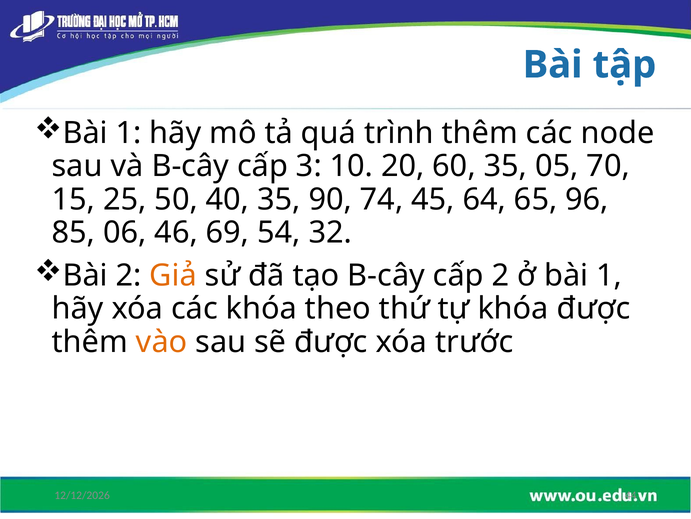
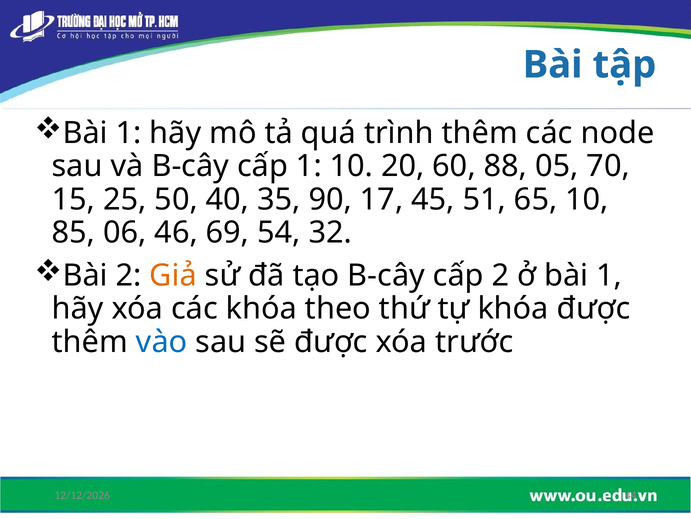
cấp 3: 3 -> 1
60 35: 35 -> 88
74: 74 -> 17
64: 64 -> 51
65 96: 96 -> 10
vào colour: orange -> blue
